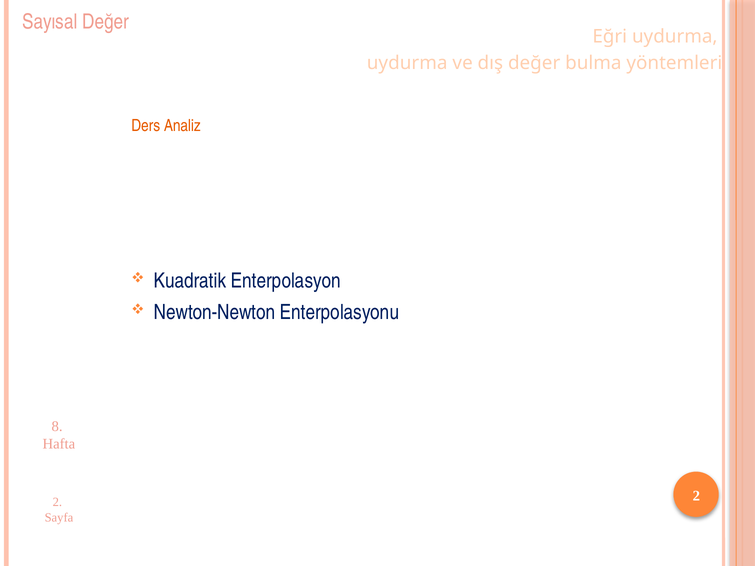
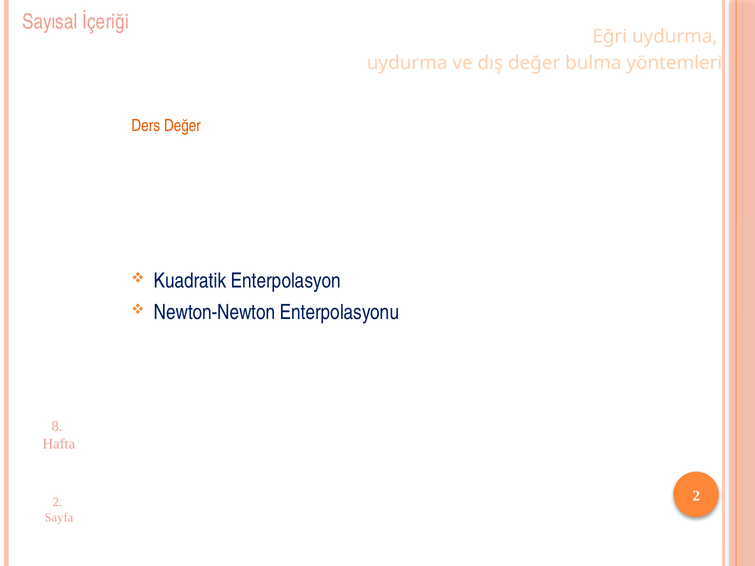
Sayısal Değer: Değer -> İçeriği
Ders Analiz: Analiz -> Değer
